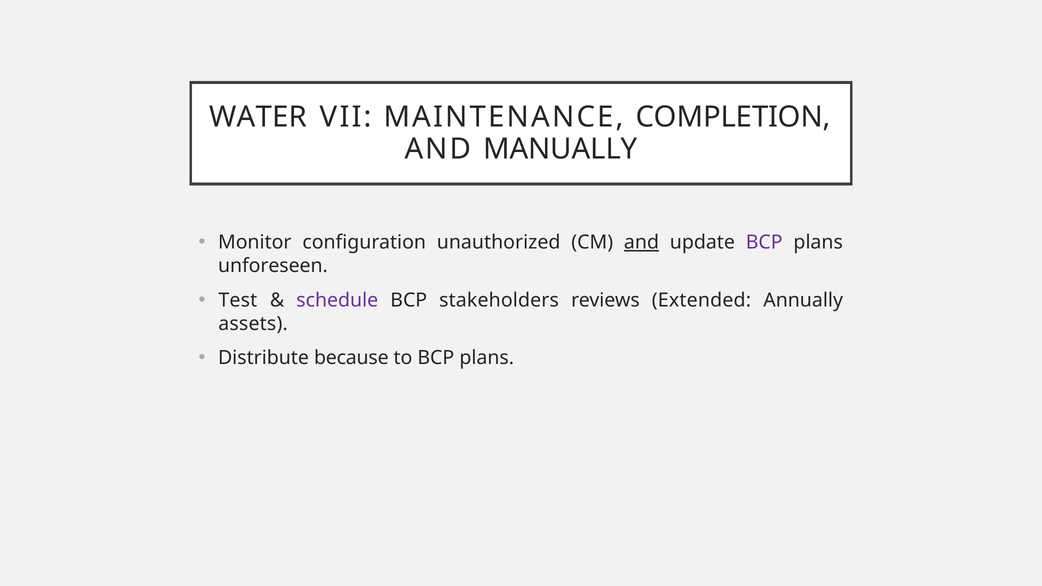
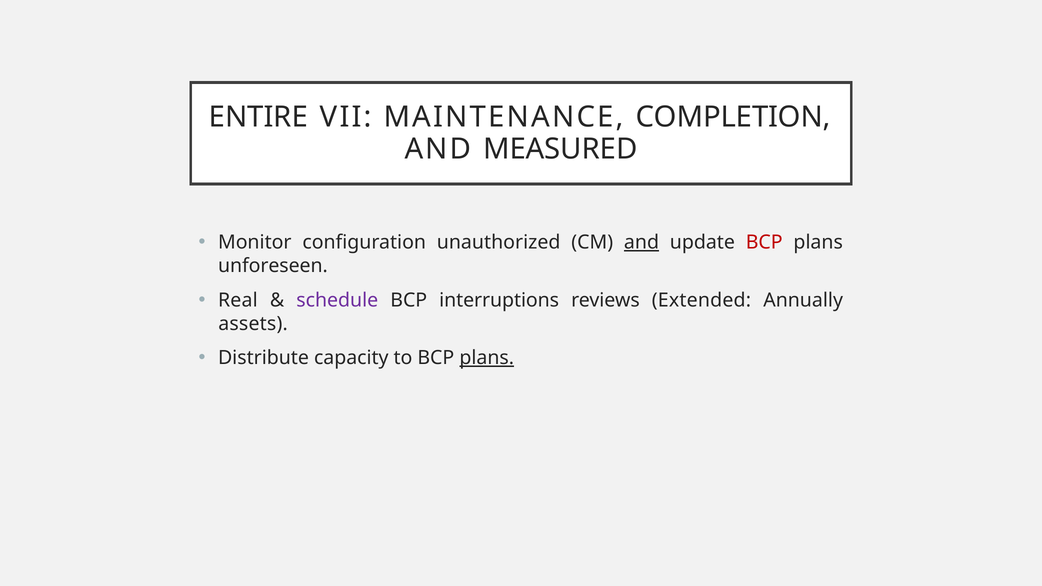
WATER: WATER -> ENTIRE
MANUALLY: MANUALLY -> MEASURED
BCP at (764, 242) colour: purple -> red
Test: Test -> Real
stakeholders: stakeholders -> interruptions
because: because -> capacity
plans at (487, 358) underline: none -> present
